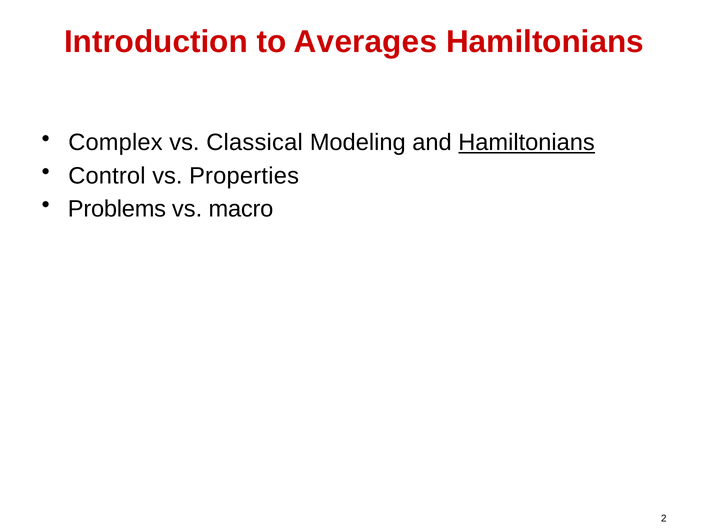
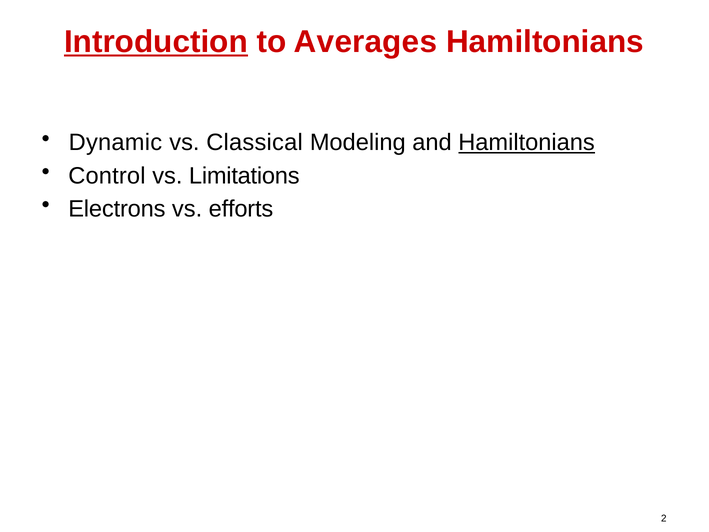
Introduction underline: none -> present
Complex: Complex -> Dynamic
Properties: Properties -> Limitations
Problems: Problems -> Electrons
macro: macro -> efforts
